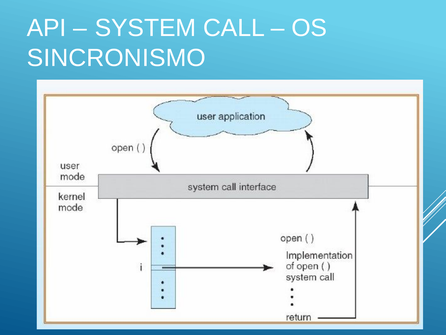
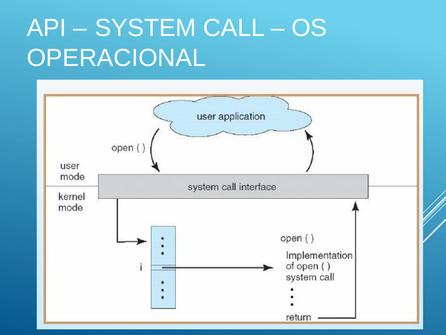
SINCRONISMO: SINCRONISMO -> OPERACIONAL
